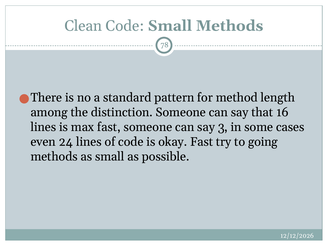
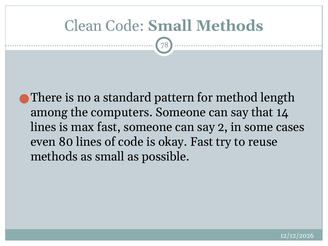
distinction: distinction -> computers
16: 16 -> 14
3: 3 -> 2
24: 24 -> 80
going: going -> reuse
